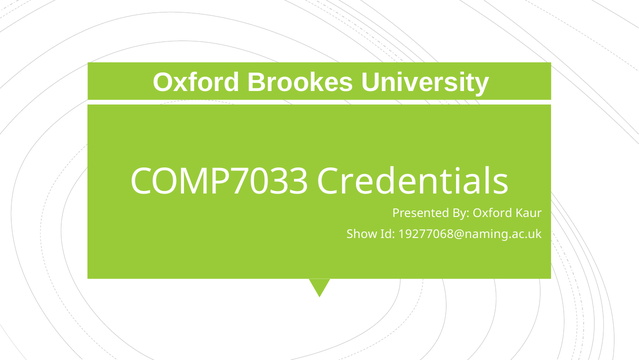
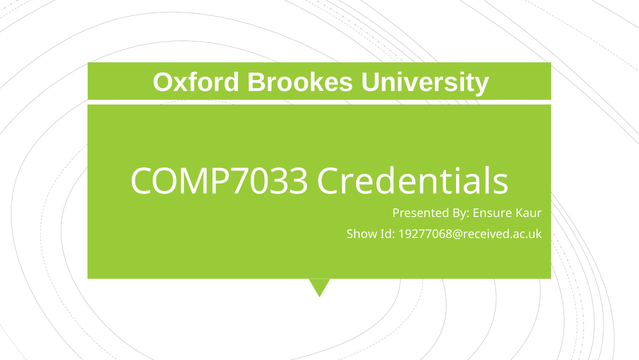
By Oxford: Oxford -> Ensure
19277068@naming.ac.uk: 19277068@naming.ac.uk -> 19277068@received.ac.uk
